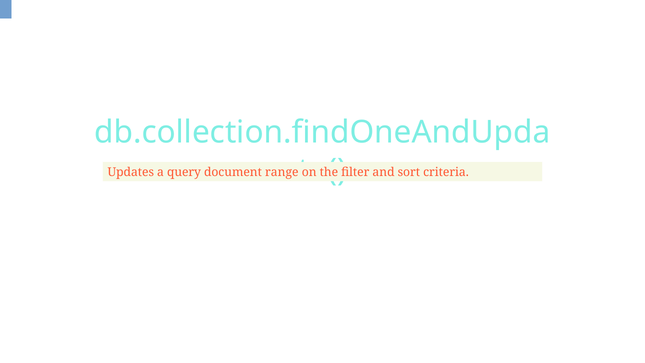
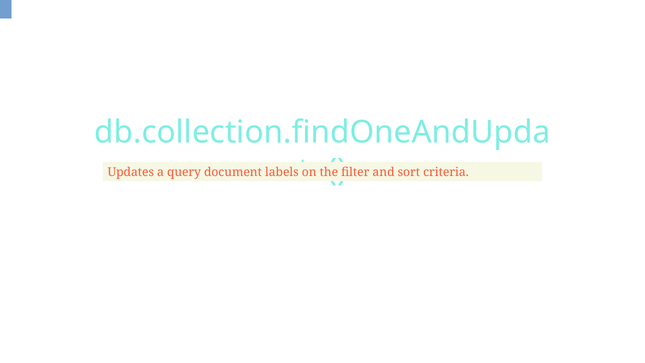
range: range -> labels
